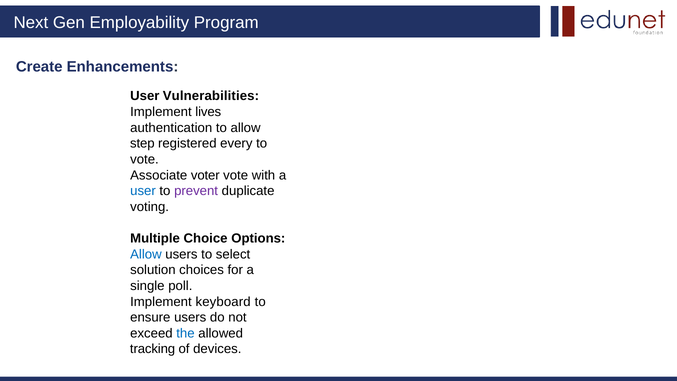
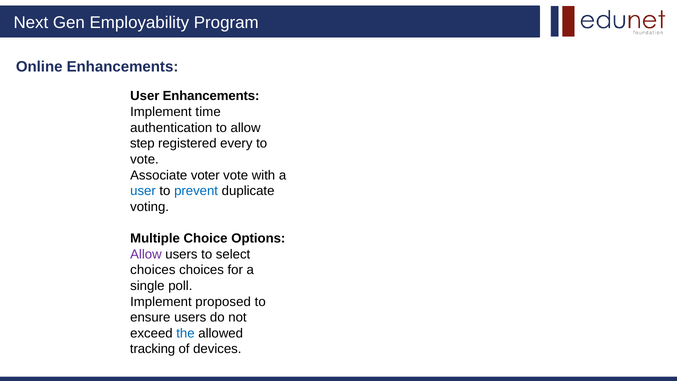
Create: Create -> Online
User Vulnerabilities: Vulnerabilities -> Enhancements
lives: lives -> time
prevent colour: purple -> blue
Allow at (146, 254) colour: blue -> purple
solution at (153, 270): solution -> choices
keyboard: keyboard -> proposed
